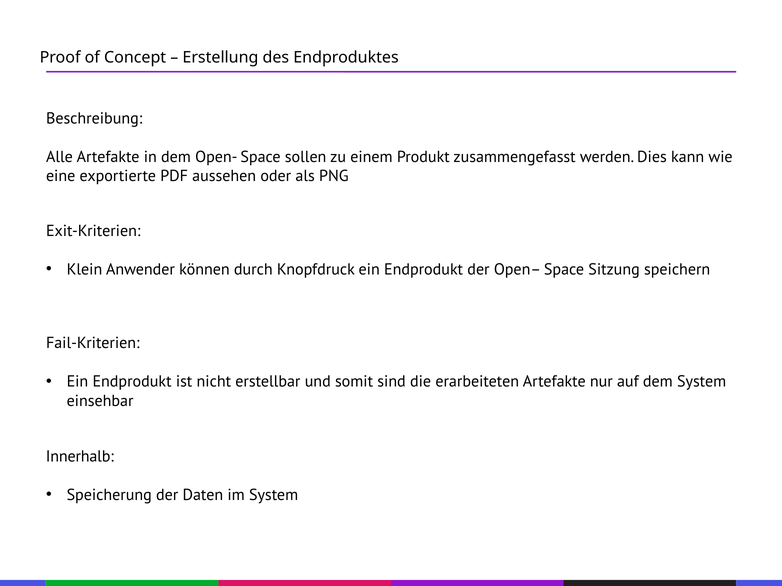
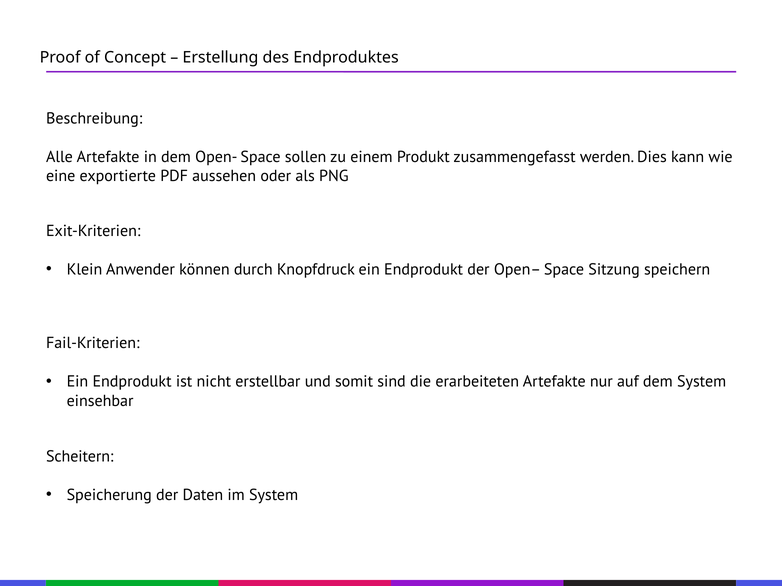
Innerhalb: Innerhalb -> Scheitern
